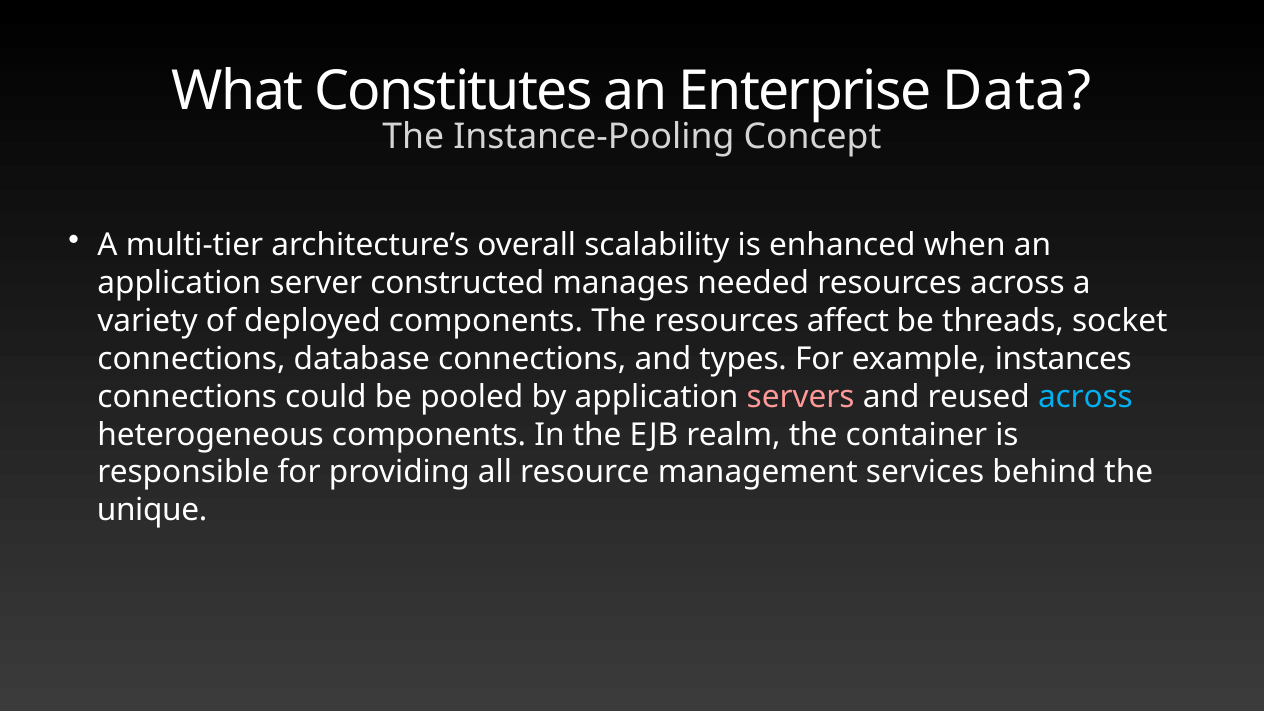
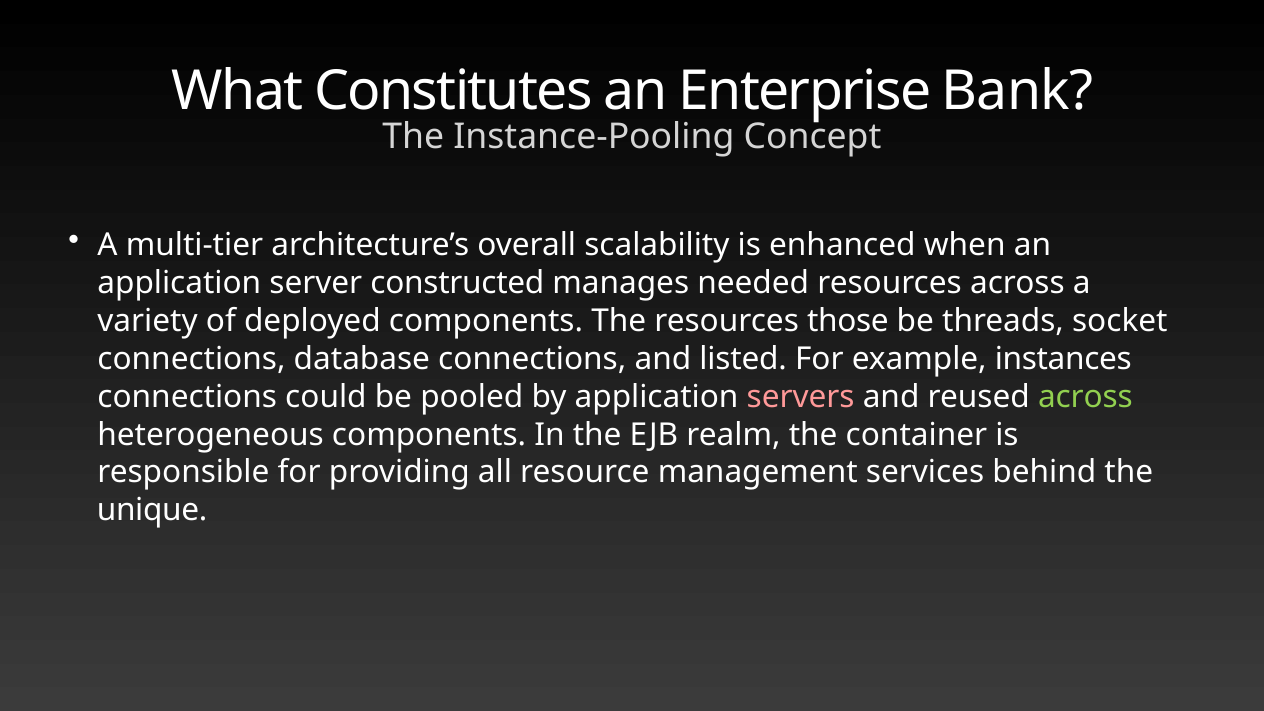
Data: Data -> Bank
affect: affect -> those
types: types -> listed
across at (1085, 397) colour: light blue -> light green
